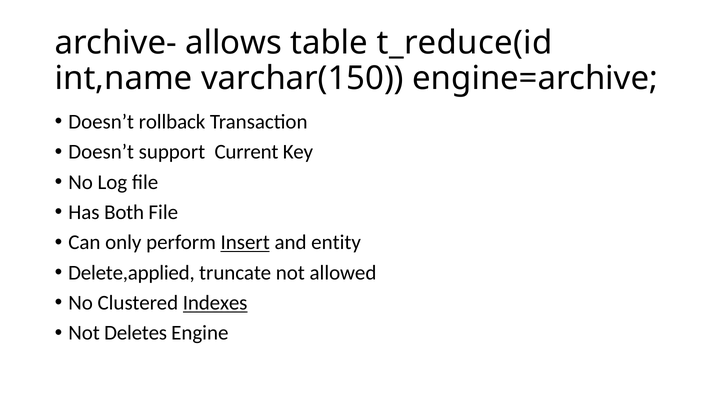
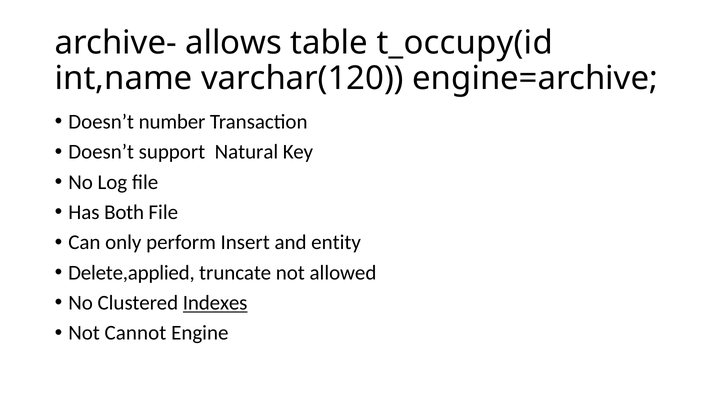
t_reduce(id: t_reduce(id -> t_occupy(id
varchar(150: varchar(150 -> varchar(120
rollback: rollback -> number
Current: Current -> Natural
Insert underline: present -> none
Deletes: Deletes -> Cannot
